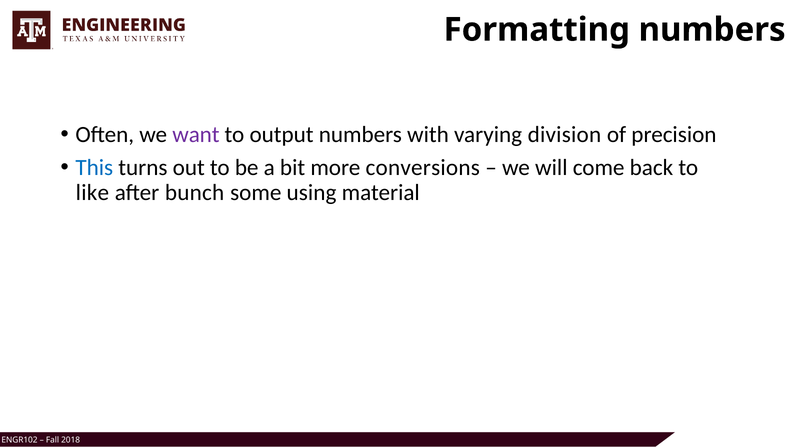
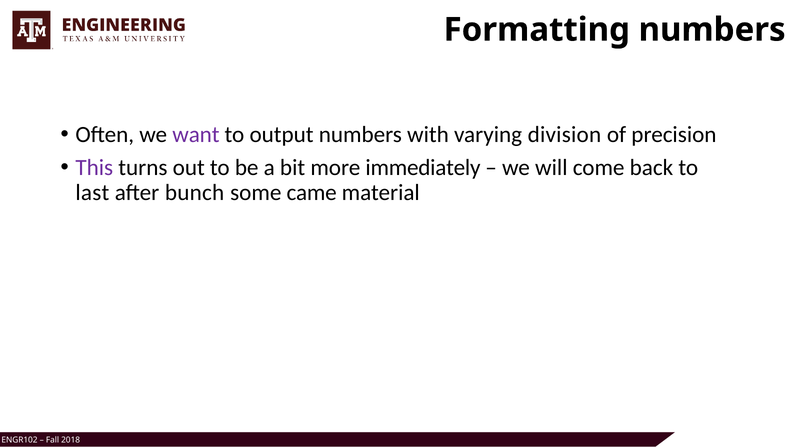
This colour: blue -> purple
conversions: conversions -> immediately
like: like -> last
using: using -> came
